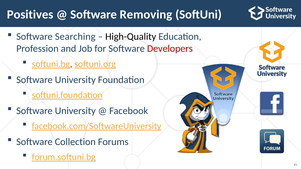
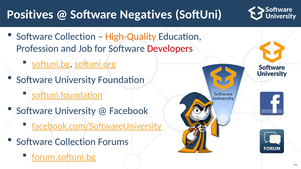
Removing: Removing -> Negatives
Searching at (75, 37): Searching -> Collection
High-Quality colour: black -> orange
